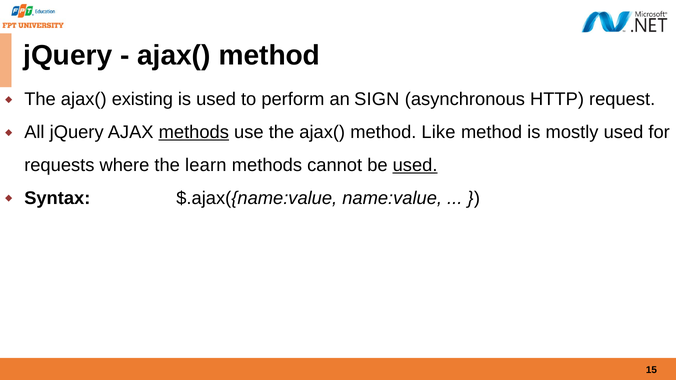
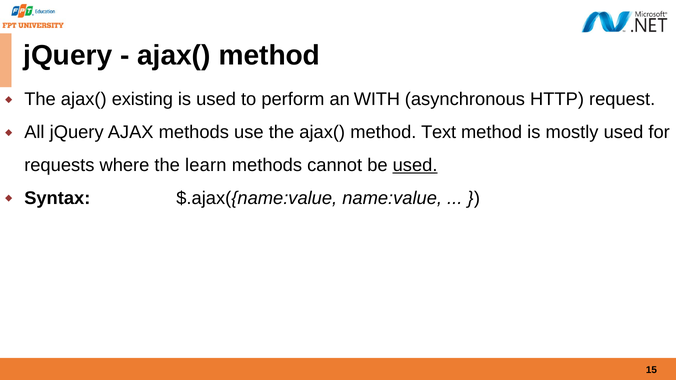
SIGN: SIGN -> WITH
methods at (194, 132) underline: present -> none
Like: Like -> Text
